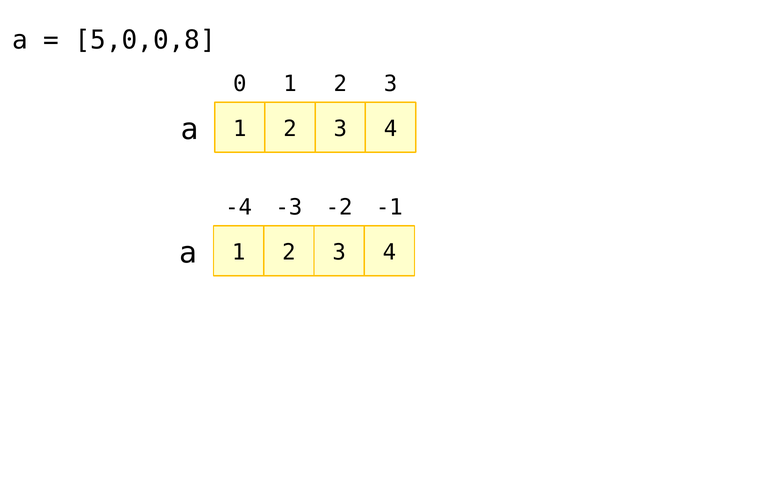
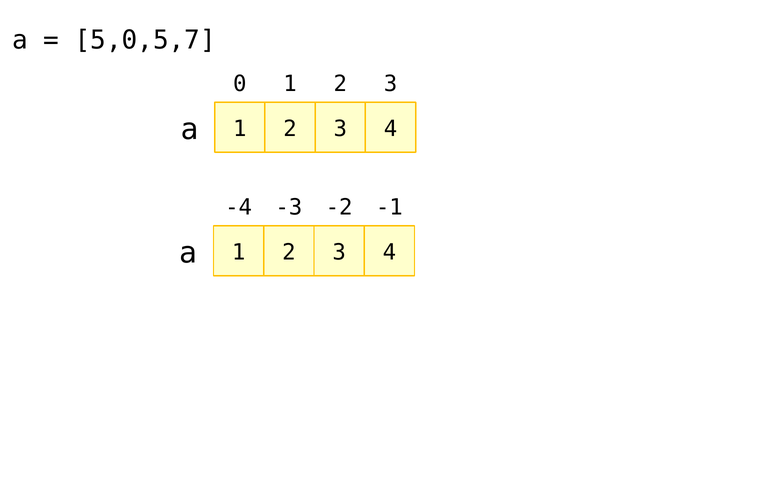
5,0,0,8: 5,0,0,8 -> 5,0,5,7
